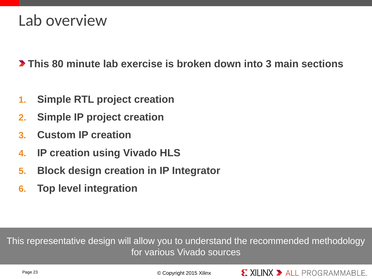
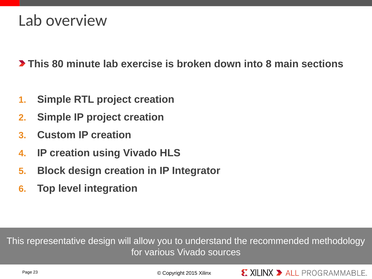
into 3: 3 -> 8
